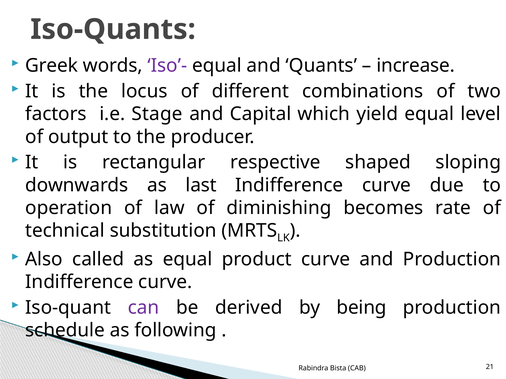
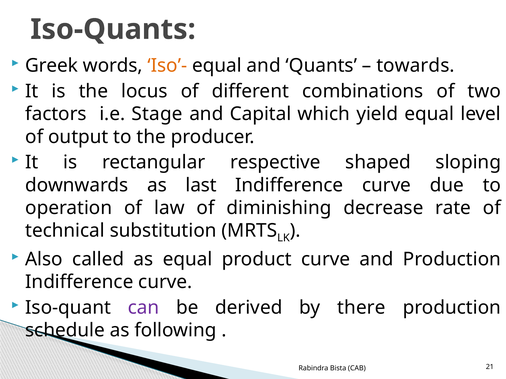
Iso’- colour: purple -> orange
increase: increase -> towards
becomes: becomes -> decrease
being: being -> there
